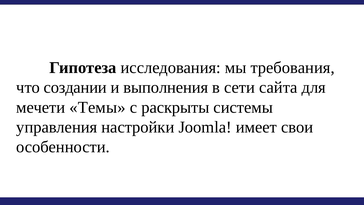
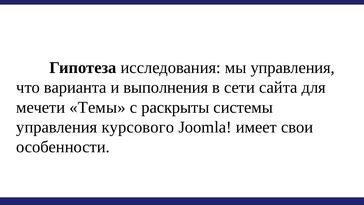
мы требования: требования -> управления
создании: создании -> варианта
настройки: настройки -> курсового
